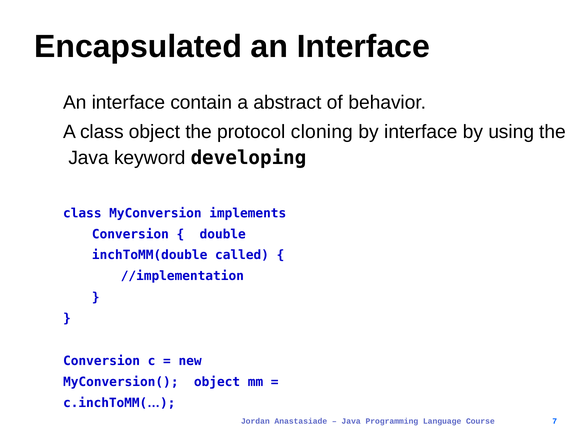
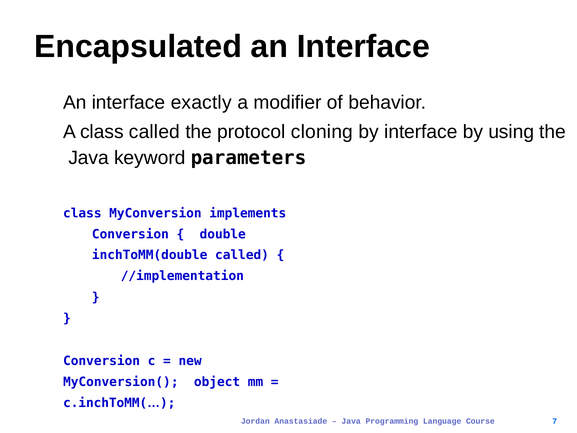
contain: contain -> exactly
abstract: abstract -> modifier
class object: object -> called
developing: developing -> parameters
